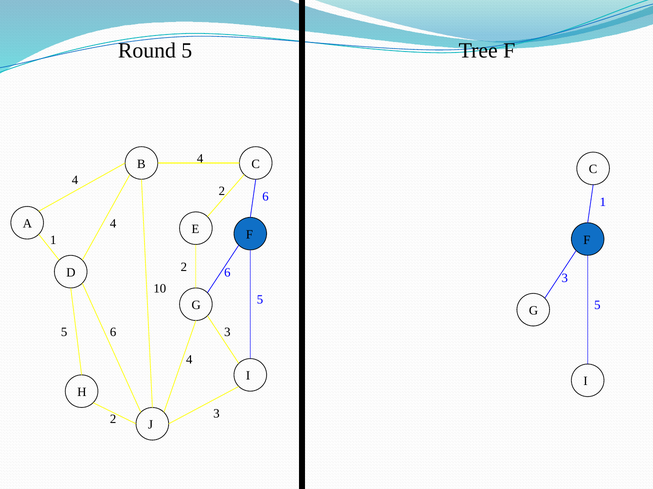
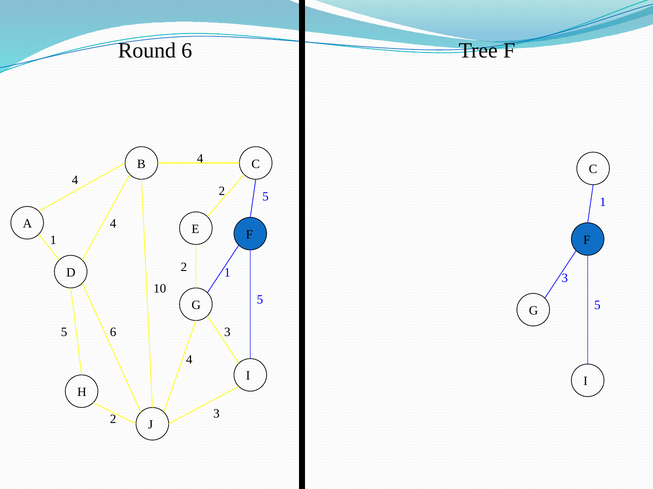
Round 5: 5 -> 6
6 at (265, 197): 6 -> 5
6 at (227, 273): 6 -> 1
